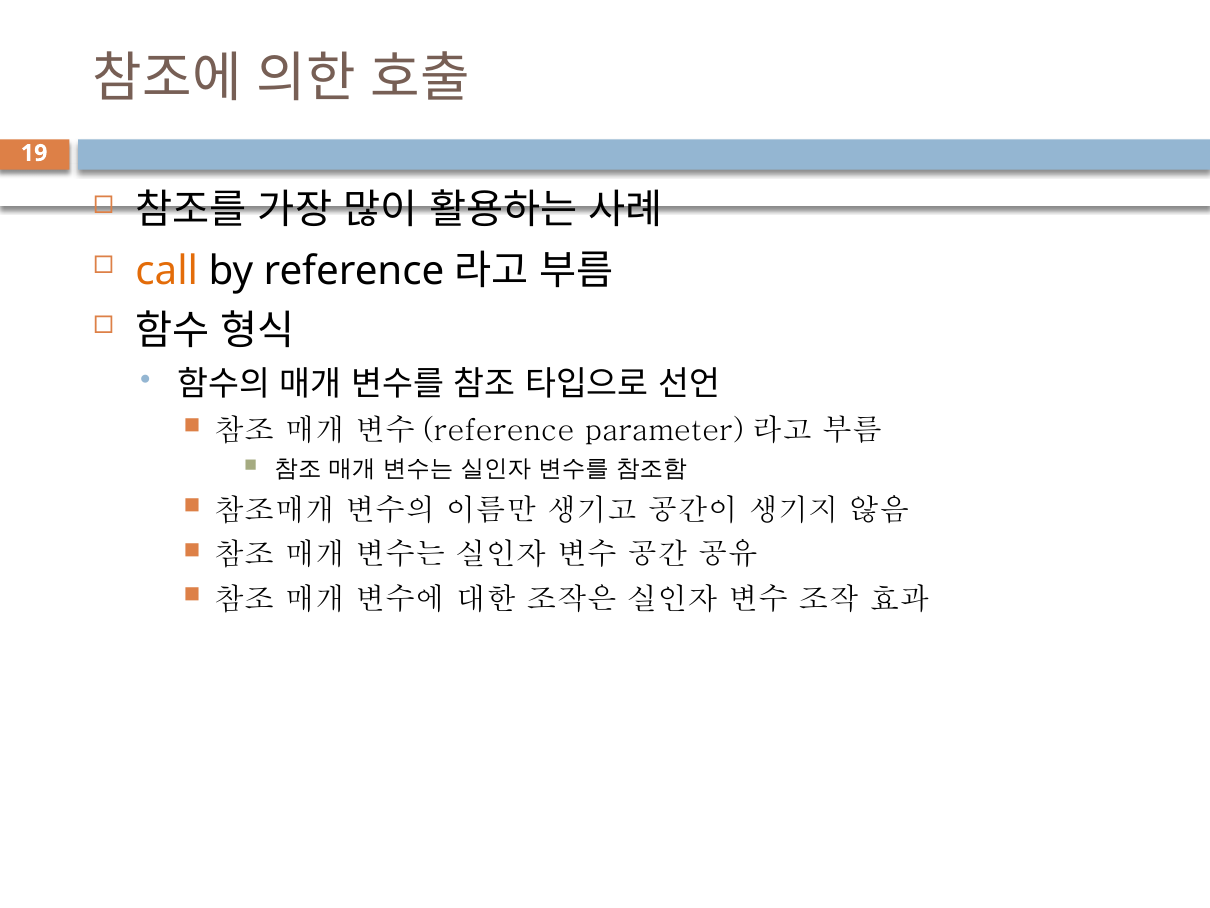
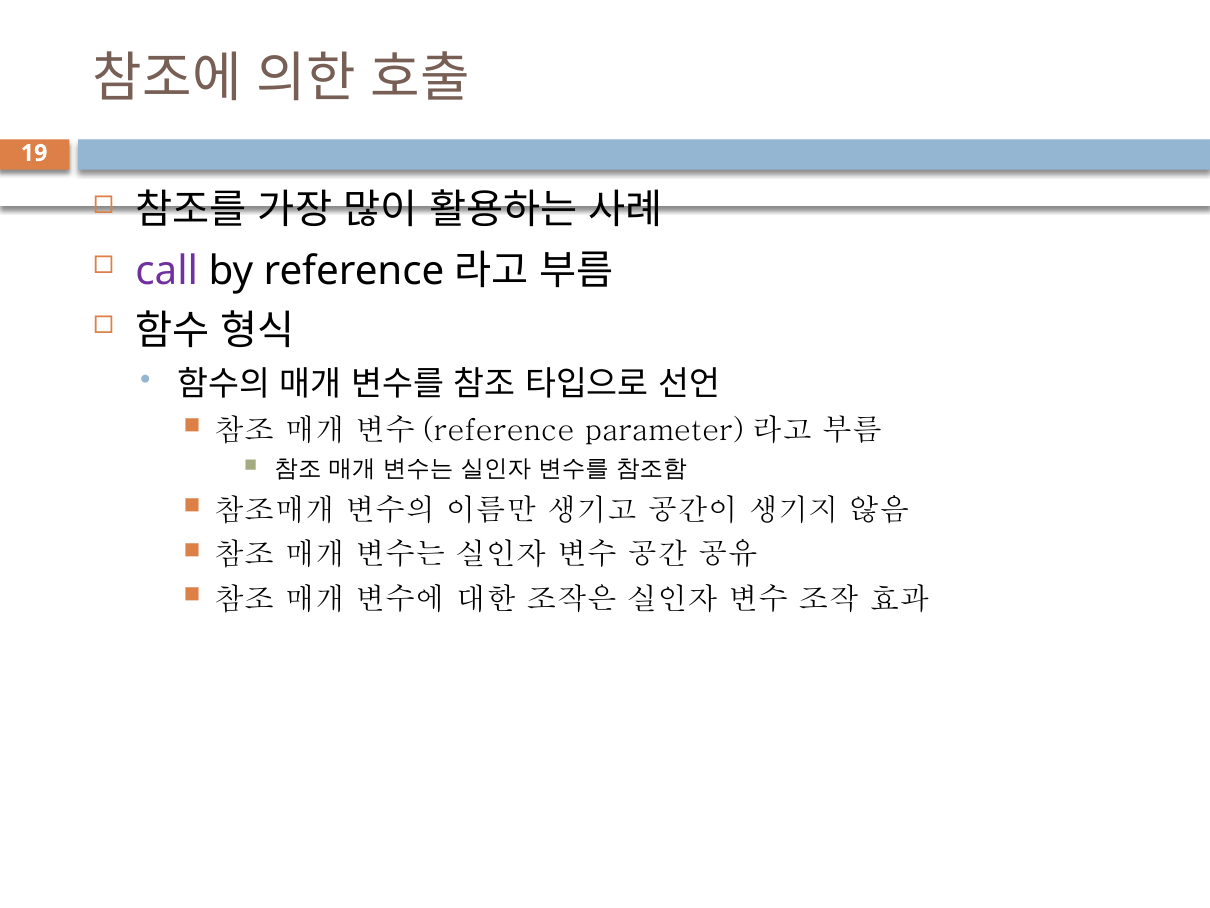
call colour: orange -> purple
